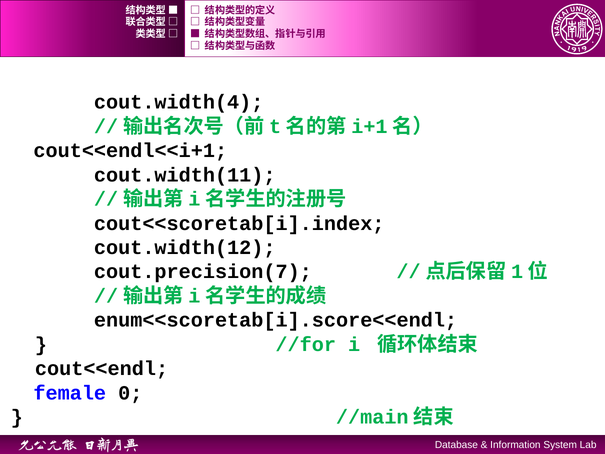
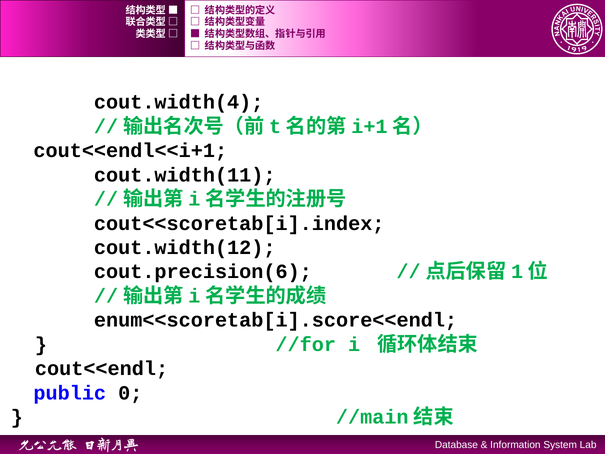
cout.precision(7: cout.precision(7 -> cout.precision(6
female: female -> public
